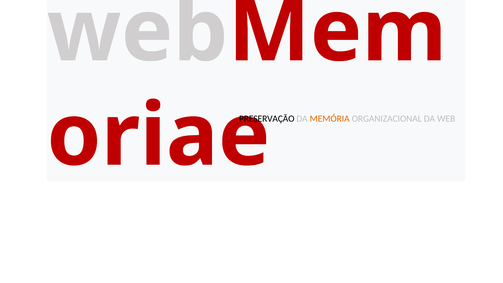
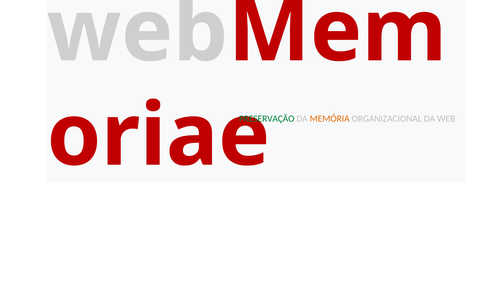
PRESERVAÇÃO colour: black -> green
